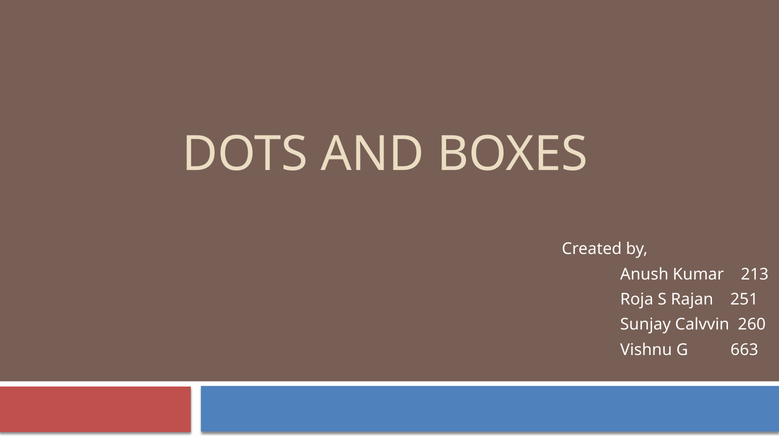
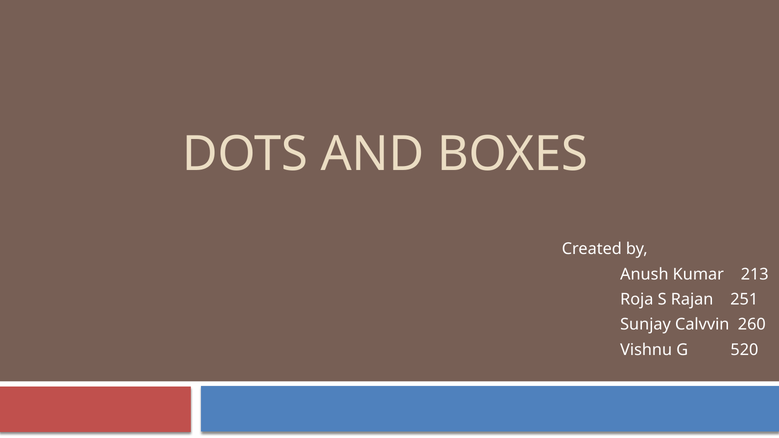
663: 663 -> 520
